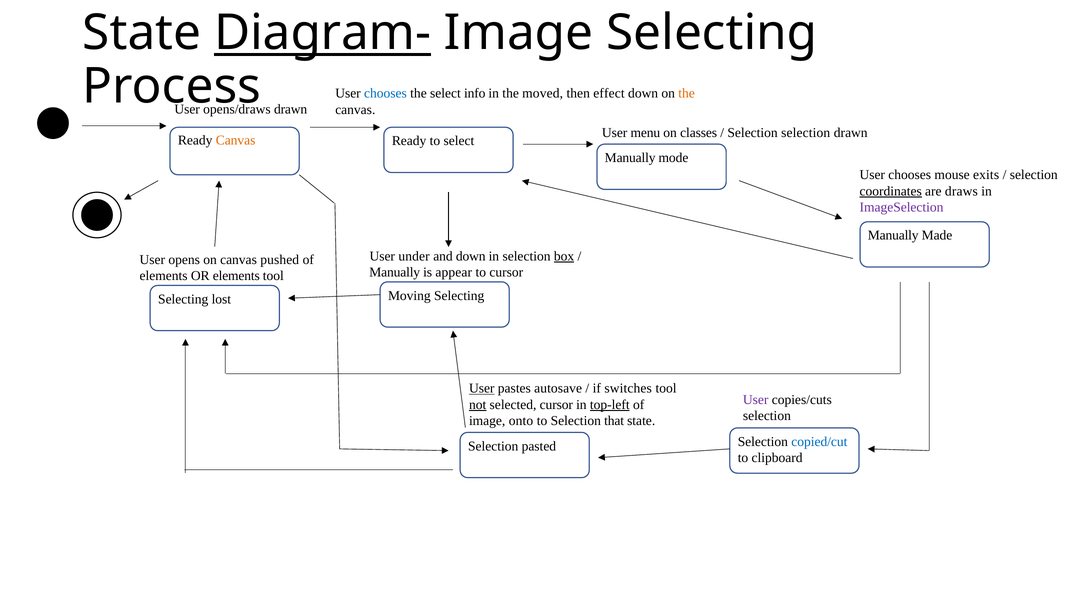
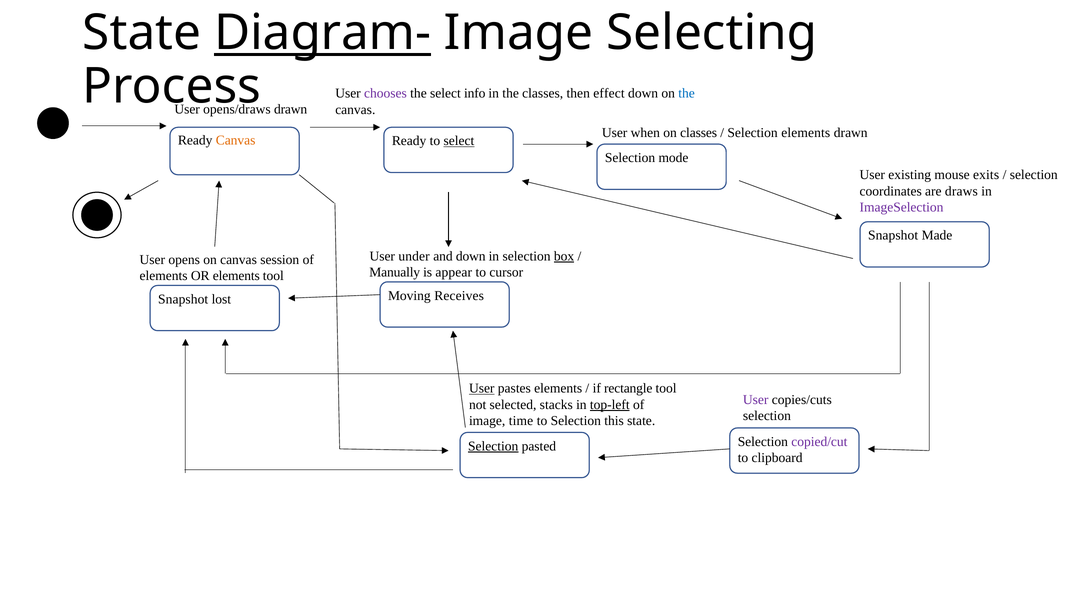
chooses at (385, 93) colour: blue -> purple
the moved: moved -> classes
the at (687, 93) colour: orange -> blue
menu: menu -> when
selection at (806, 133): selection -> elements
select at (459, 141) underline: none -> present
Manually at (630, 158): Manually -> Selection
chooses at (910, 175): chooses -> existing
coordinates underline: present -> none
Manually at (893, 235): Manually -> Snapshot
pushed: pushed -> session
Moving Selecting: Selecting -> Receives
Selecting at (183, 299): Selecting -> Snapshot
pastes autosave: autosave -> elements
switches: switches -> rectangle
not underline: present -> none
selected cursor: cursor -> stacks
onto: onto -> time
that: that -> this
copied/cut colour: blue -> purple
Selection at (493, 446) underline: none -> present
